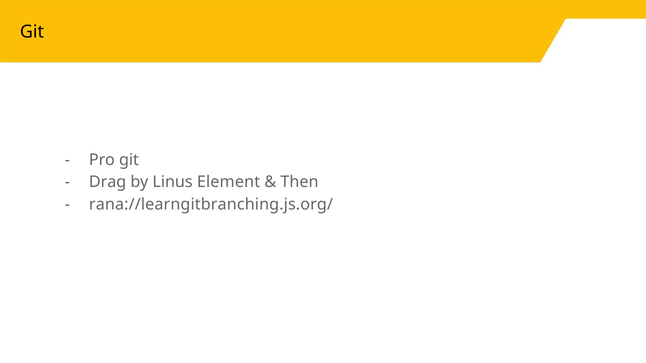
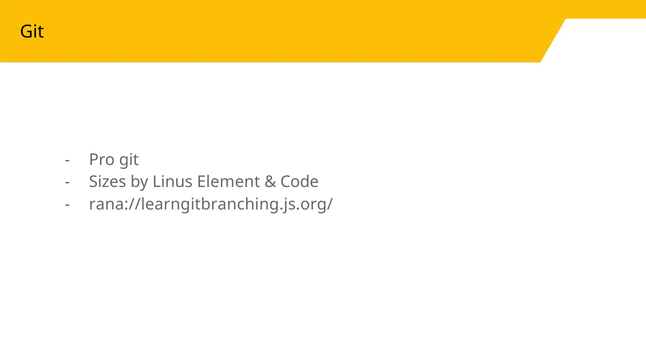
Drag: Drag -> Sizes
Then: Then -> Code
